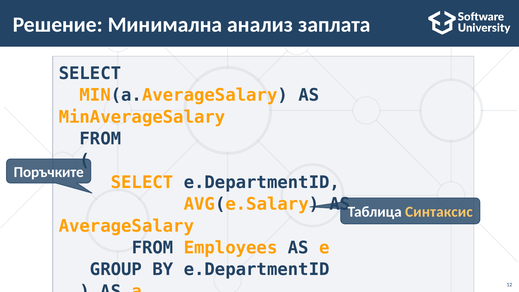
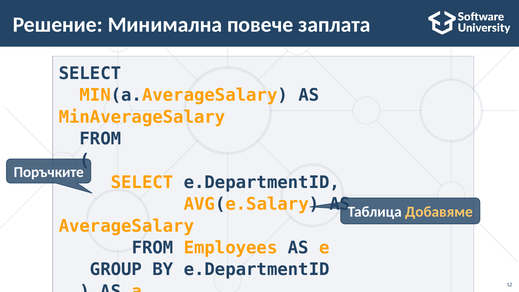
анализ: анализ -> повече
Синтаксис: Синтаксис -> Добавяме
